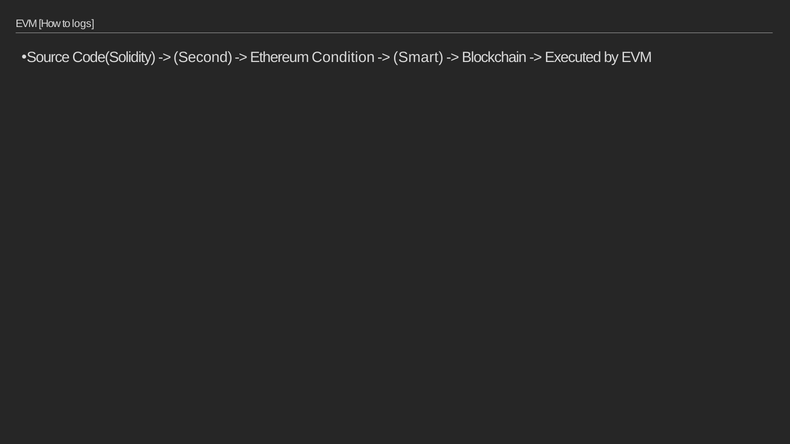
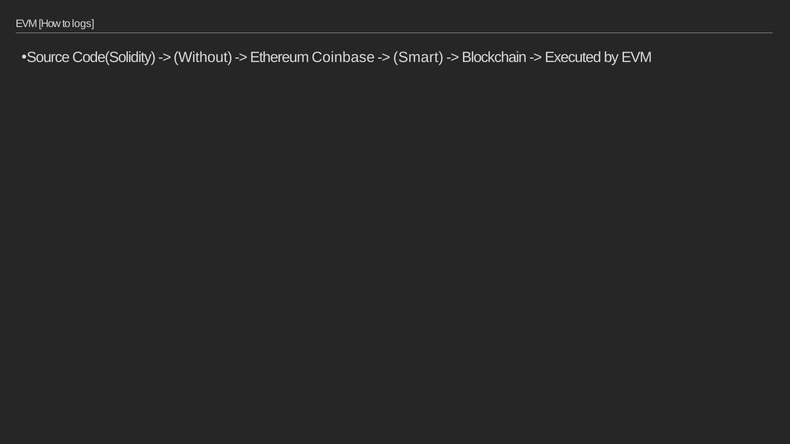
Second: Second -> Without
Condition: Condition -> Coinbase
